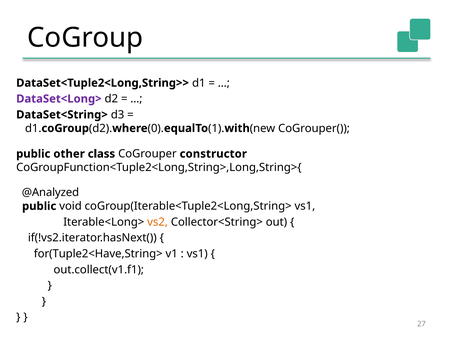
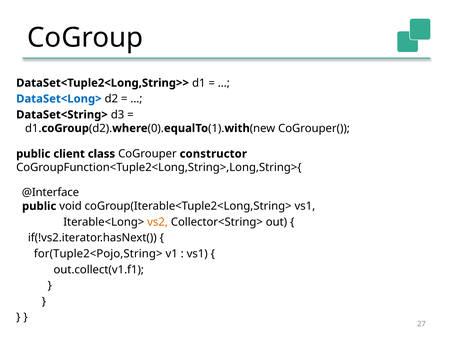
DataSet<Long> colour: purple -> blue
other: other -> client
@Analyzed: @Analyzed -> @Interface
for(Tuple2<Have,String>: for(Tuple2<Have,String> -> for(Tuple2<Pojo,String>
